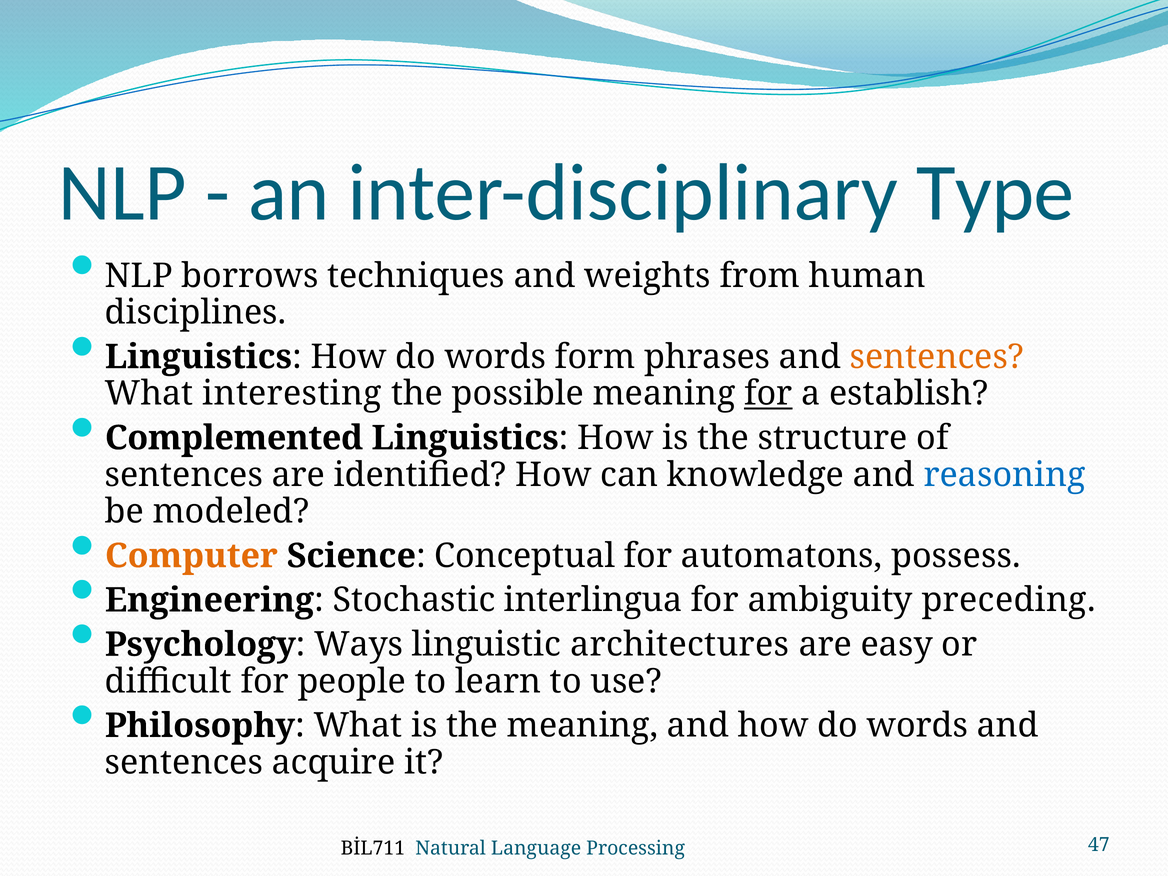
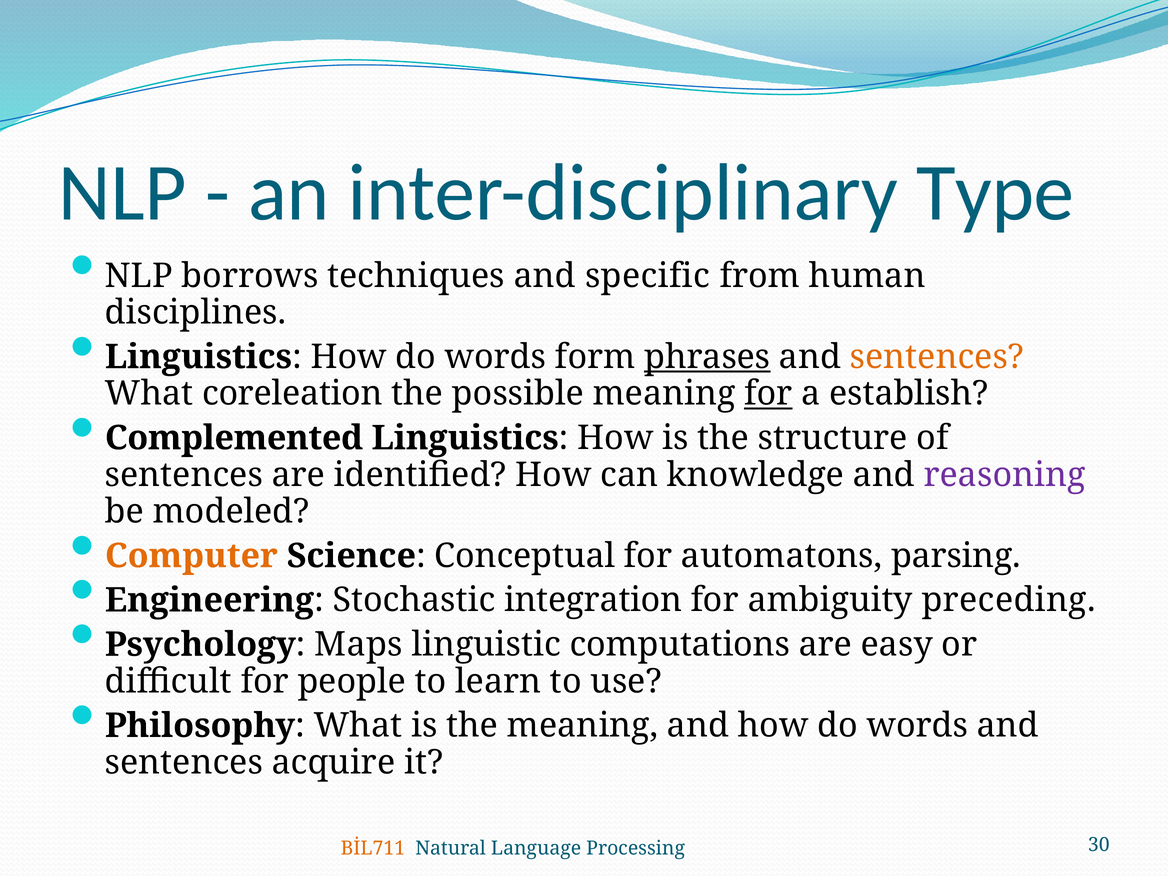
weights: weights -> specific
phrases underline: none -> present
interesting: interesting -> coreleation
reasoning colour: blue -> purple
possess: possess -> parsing
interlingua: interlingua -> integration
Ways: Ways -> Maps
architectures: architectures -> computations
BİL711 colour: black -> orange
47: 47 -> 30
